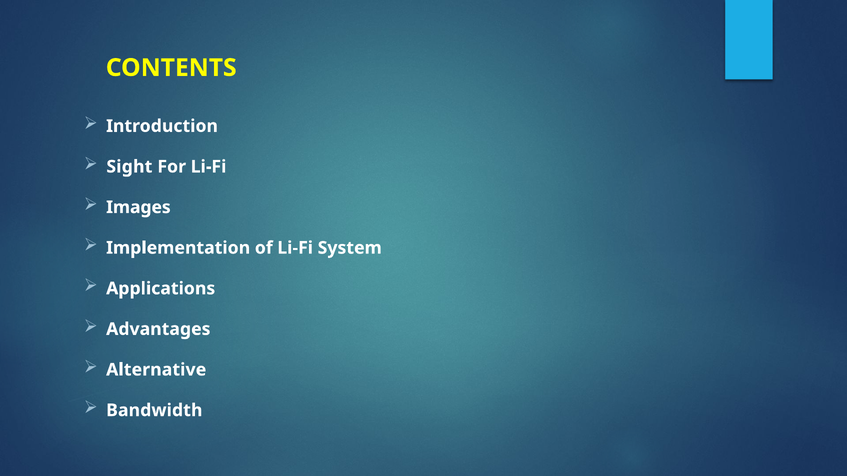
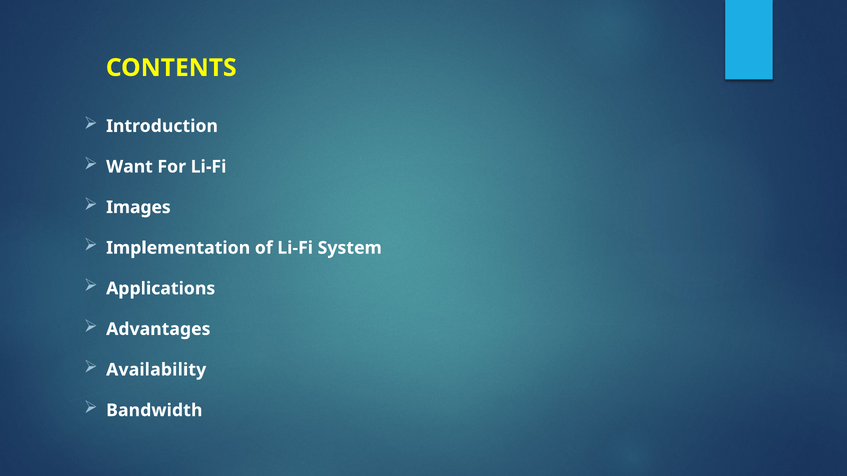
Sight: Sight -> Want
Alternative: Alternative -> Availability
